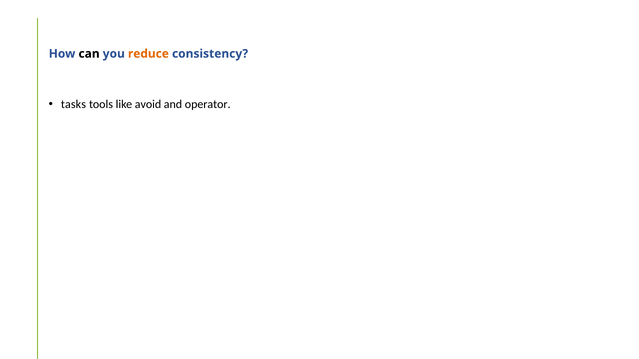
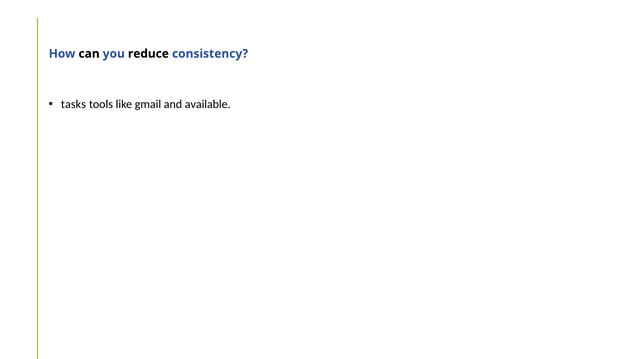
reduce colour: orange -> black
avoid: avoid -> gmail
operator: operator -> available
